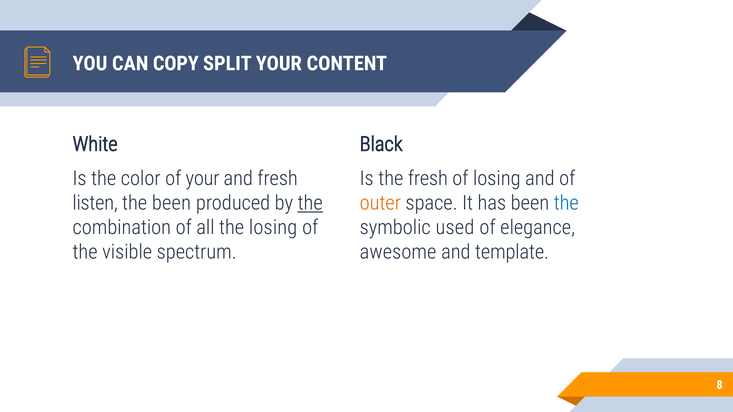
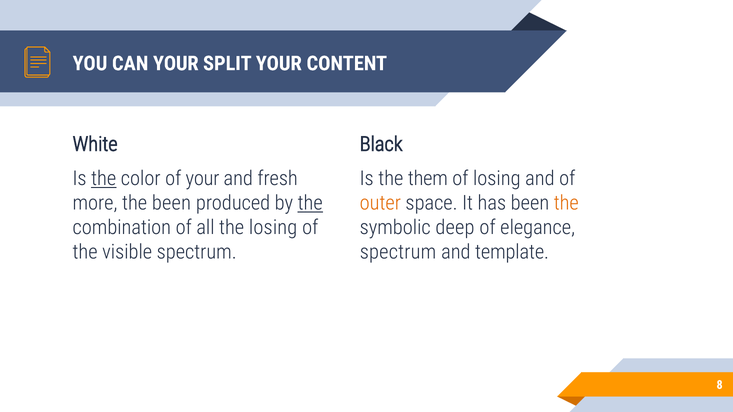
CAN COPY: COPY -> YOUR
the at (104, 179) underline: none -> present
the fresh: fresh -> them
listen: listen -> more
the at (566, 203) colour: blue -> orange
used: used -> deep
awesome at (398, 252): awesome -> spectrum
